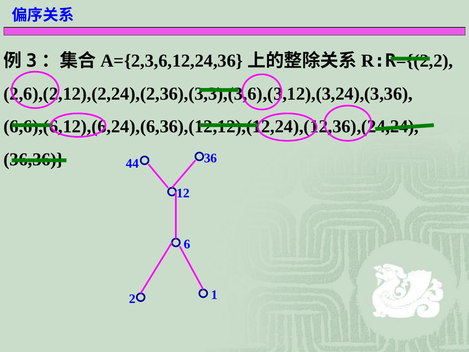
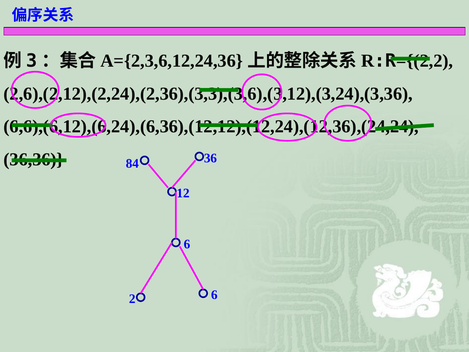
44: 44 -> 84
2 1: 1 -> 6
